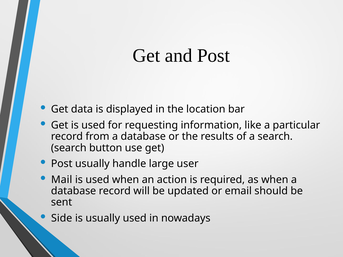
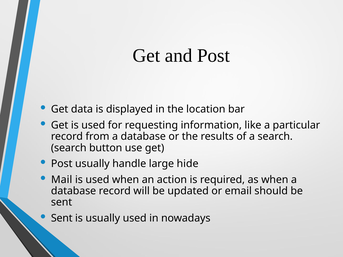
user: user -> hide
Side at (62, 218): Side -> Sent
